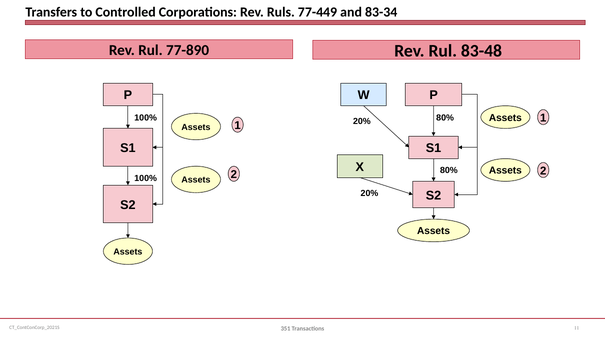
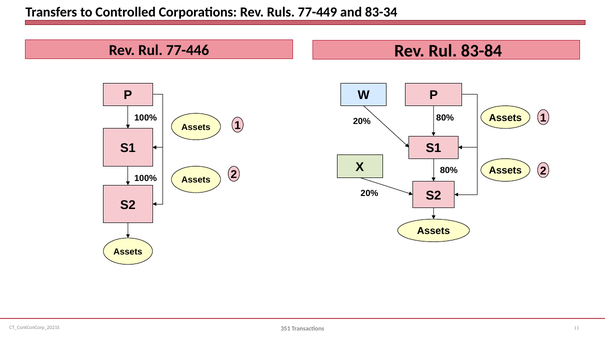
77-890: 77-890 -> 77-446
83-48: 83-48 -> 83-84
